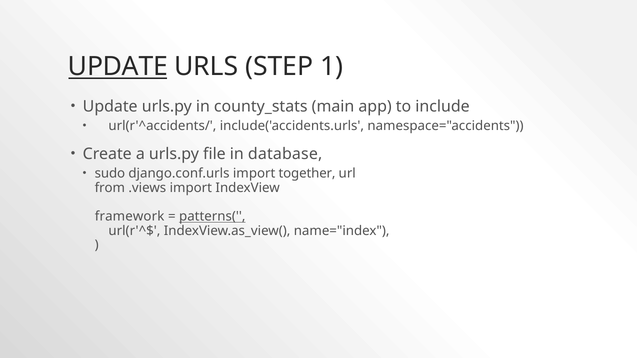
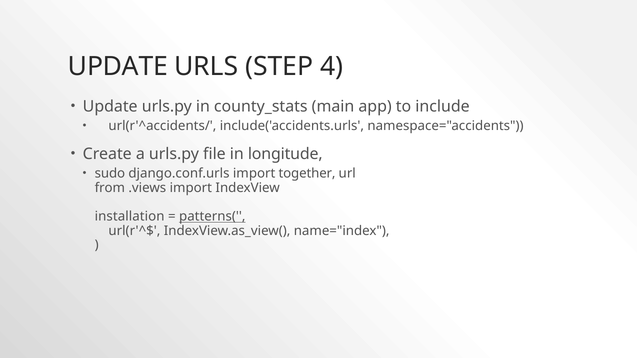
UPDATE at (118, 67) underline: present -> none
1: 1 -> 4
database: database -> longitude
framework: framework -> installation
